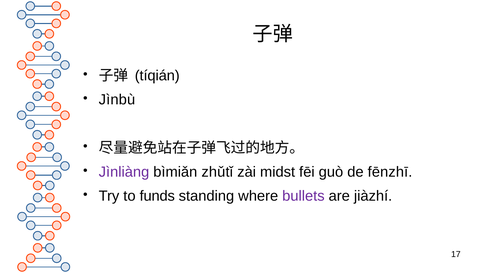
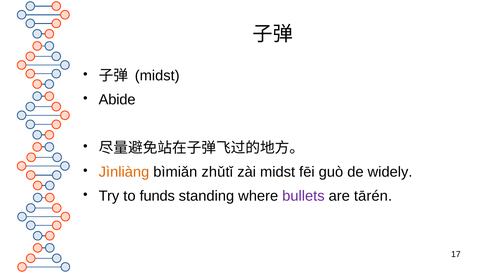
tíqián at (157, 76): tíqián -> midst
Jìnbù: Jìnbù -> Abide
Jìnliàng colour: purple -> orange
fēnzhī: fēnzhī -> widely
jiàzhí: jiàzhí -> tārén
